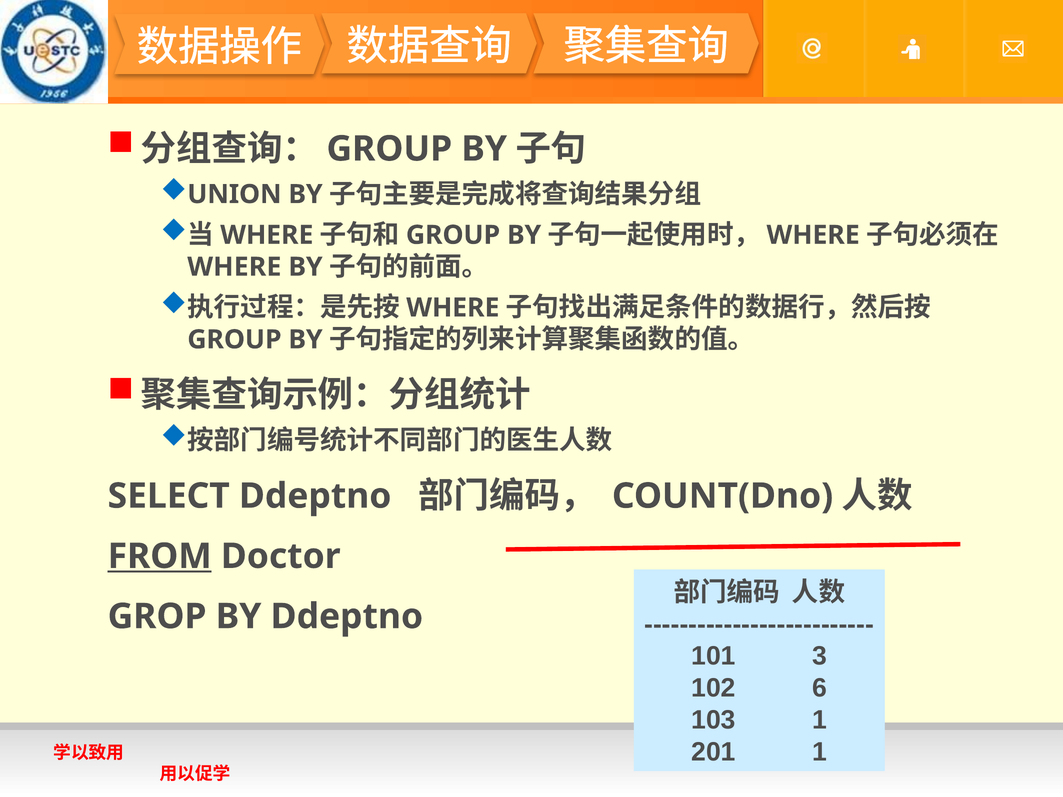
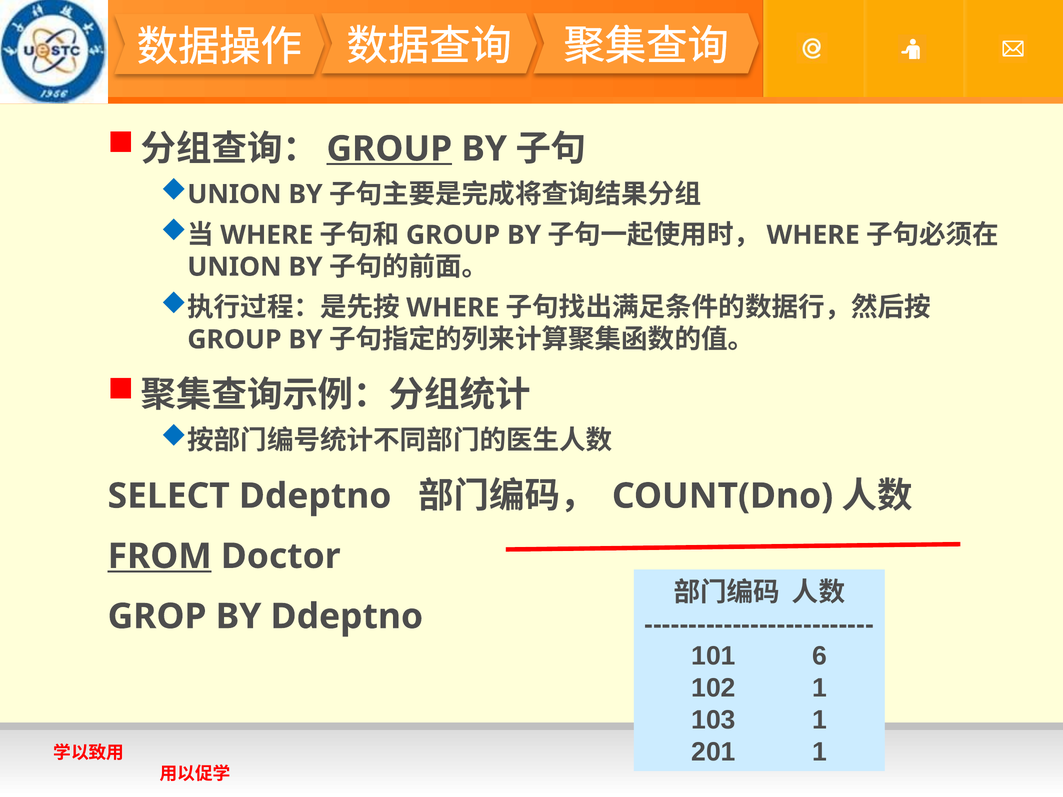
GROUP at (389, 149) underline: none -> present
WHERE at (234, 267): WHERE -> UNION
3: 3 -> 6
102 6: 6 -> 1
